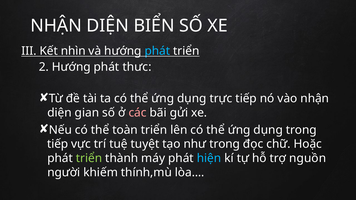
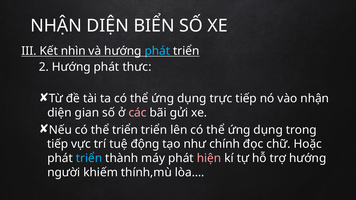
thể toàn: toàn -> triển
tuyệt: tuyệt -> động
như trong: trong -> chính
triển at (89, 159) colour: light green -> light blue
hiện colour: light blue -> pink
trợ nguồn: nguồn -> hướng
